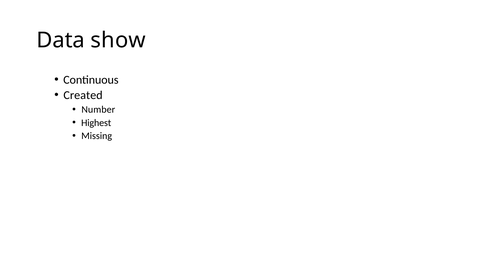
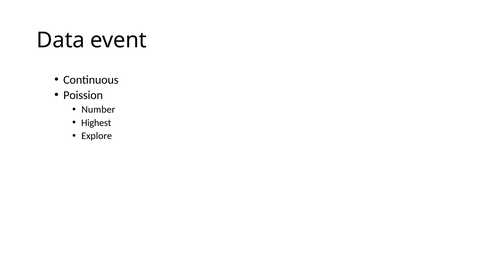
show: show -> event
Created: Created -> Poission
Missing: Missing -> Explore
